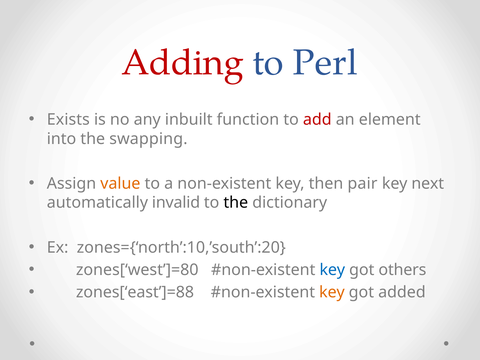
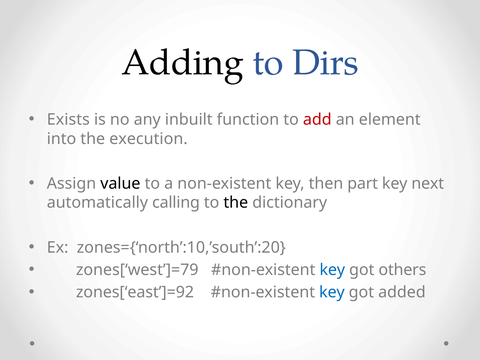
Adding colour: red -> black
Perl: Perl -> Dirs
swapping: swapping -> execution
value colour: orange -> black
pair: pair -> part
invalid: invalid -> calling
zones[‘west’]=80: zones[‘west’]=80 -> zones[‘west’]=79
zones[‘east’]=88: zones[‘east’]=88 -> zones[‘east’]=92
key at (332, 292) colour: orange -> blue
